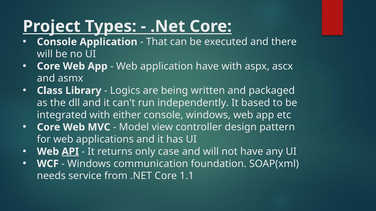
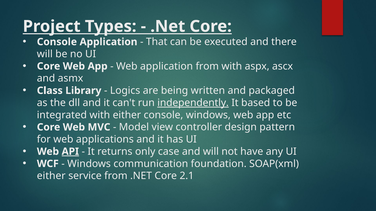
application have: have -> from
independently underline: none -> present
needs at (51, 176): needs -> either
1.1: 1.1 -> 2.1
